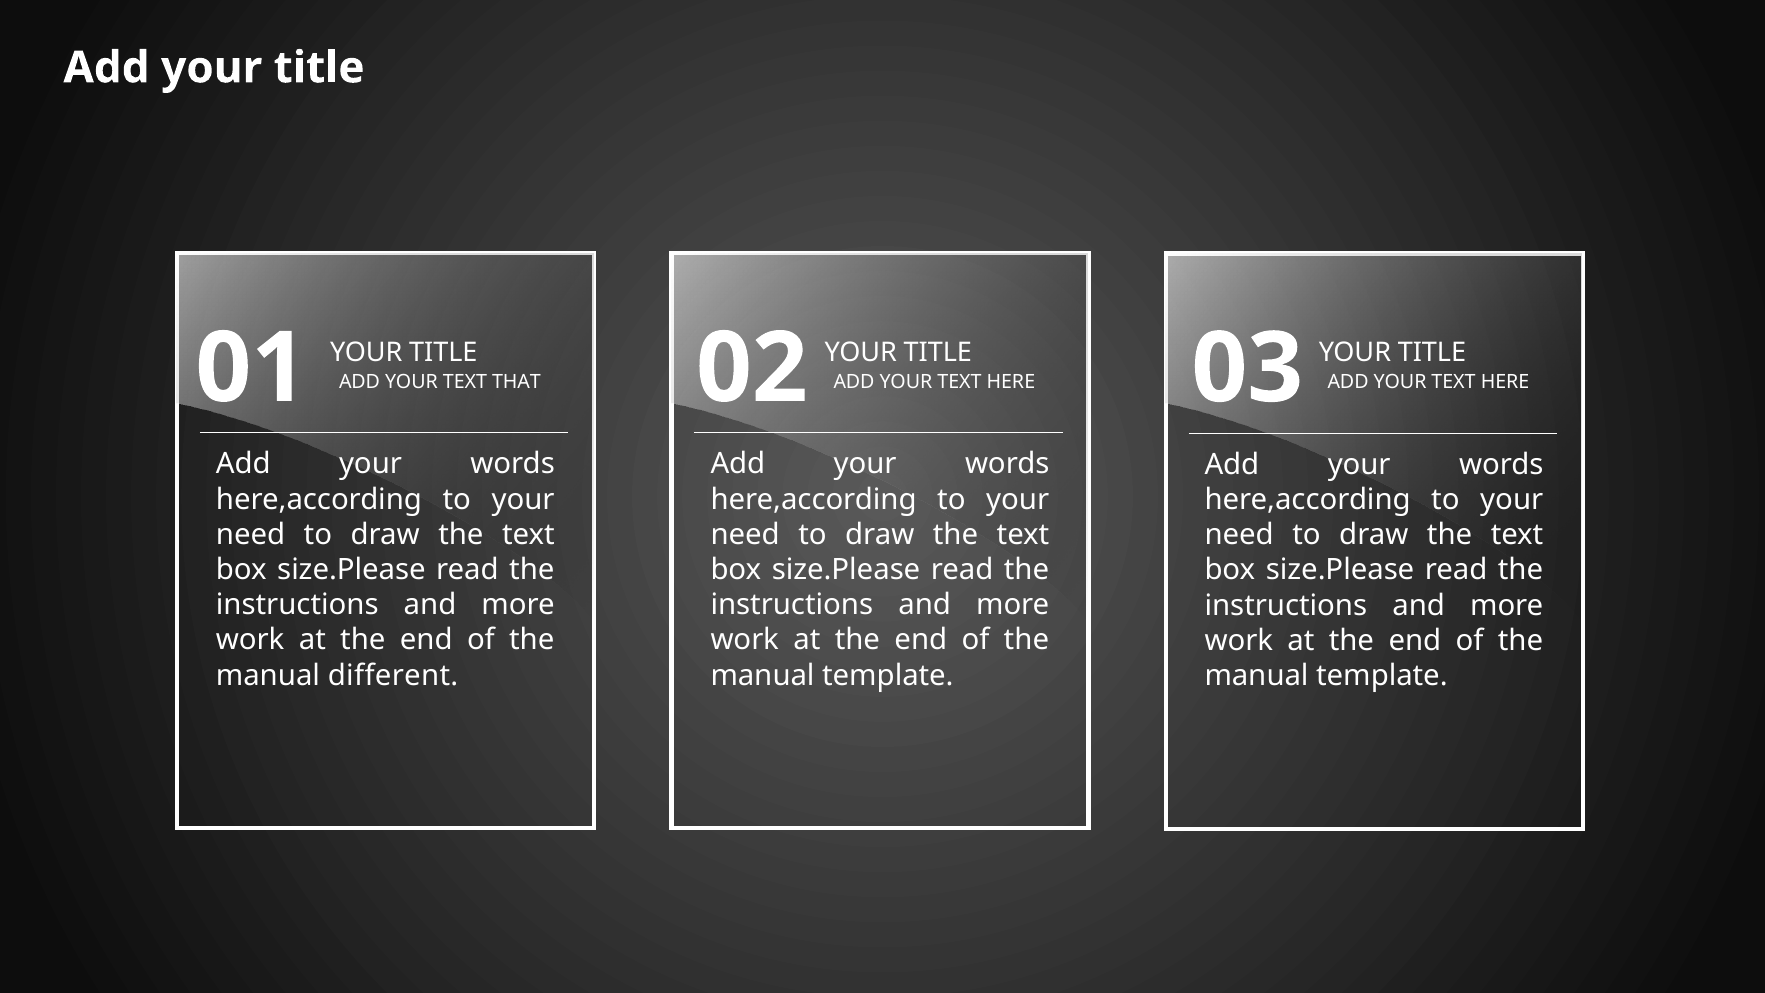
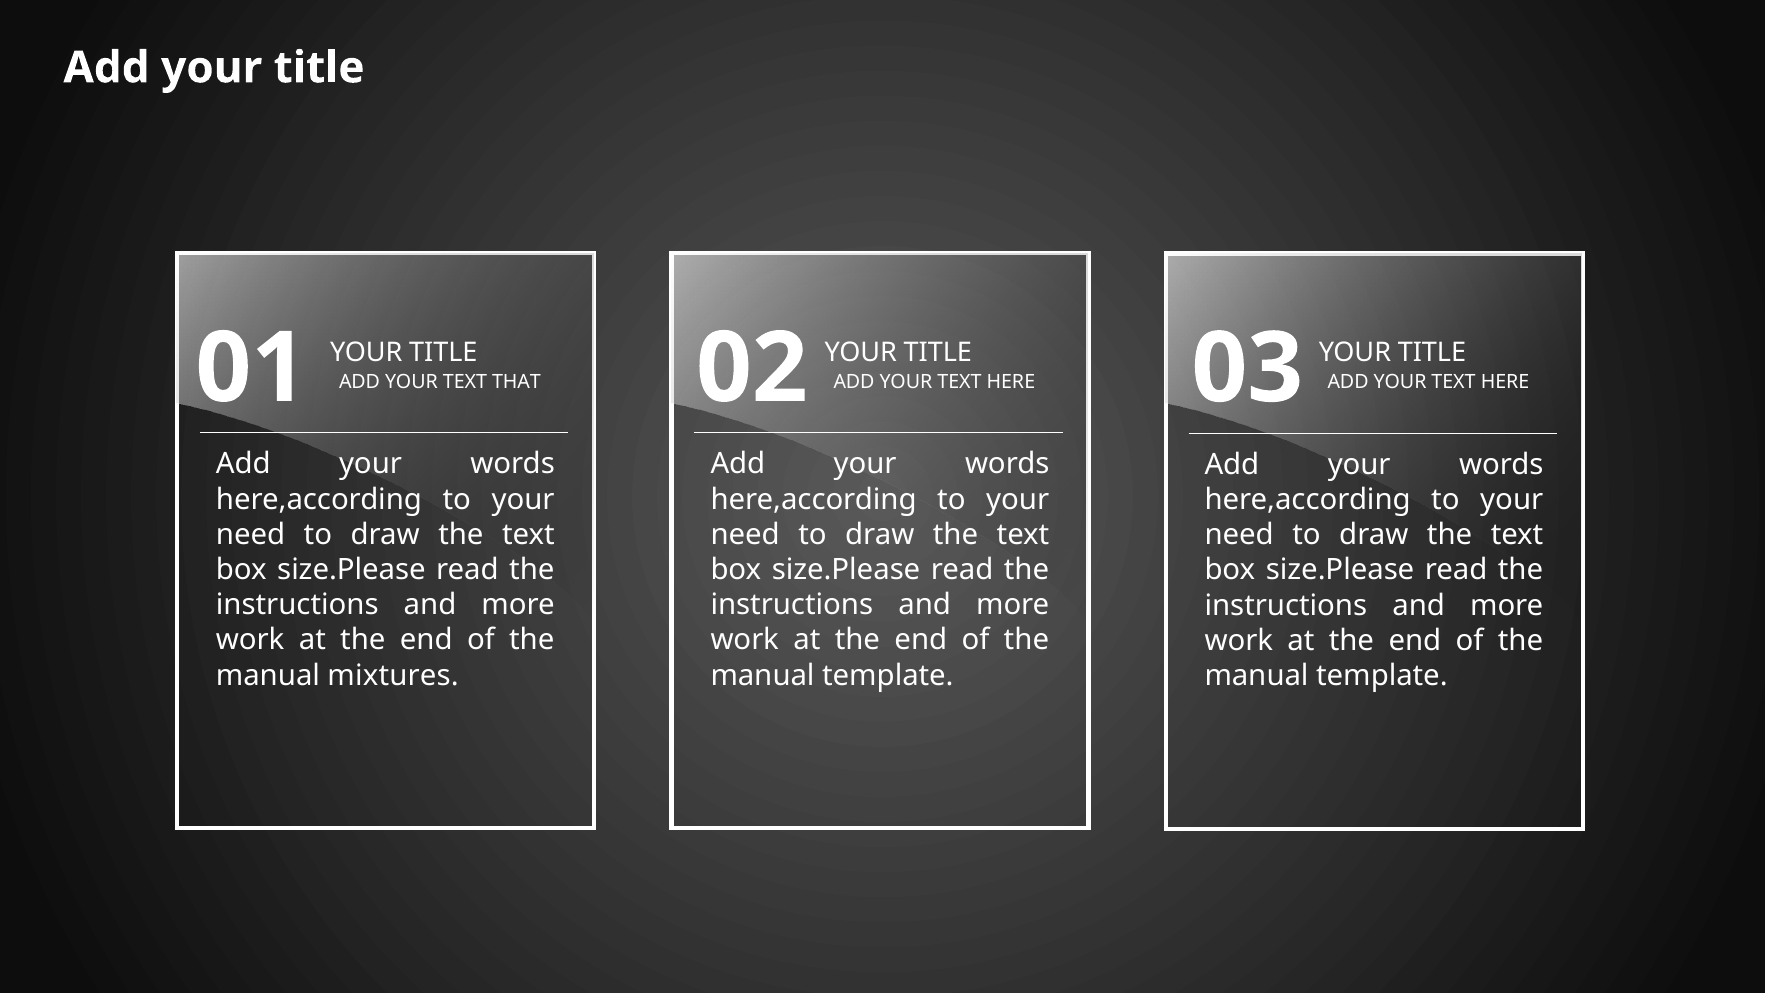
different: different -> mixtures
